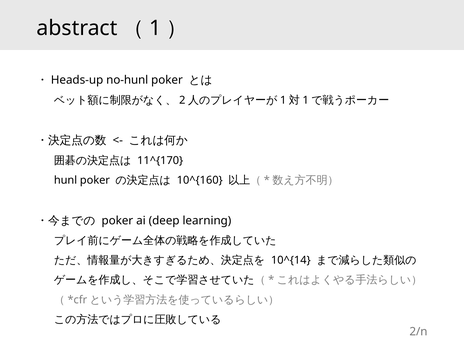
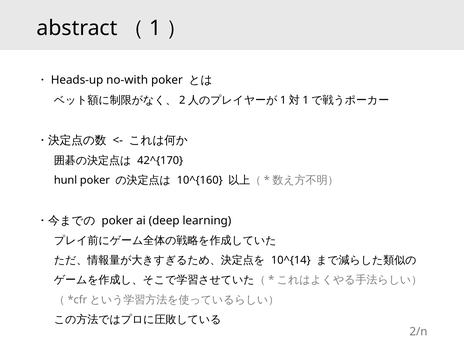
no-hunl: no-hunl -> no-with
11^{170: 11^{170 -> 42^{170
